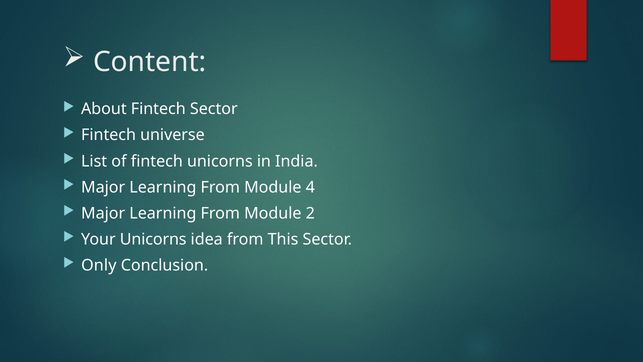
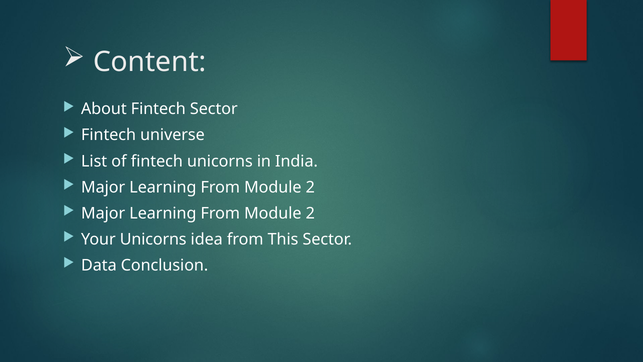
4 at (310, 187): 4 -> 2
Only: Only -> Data
